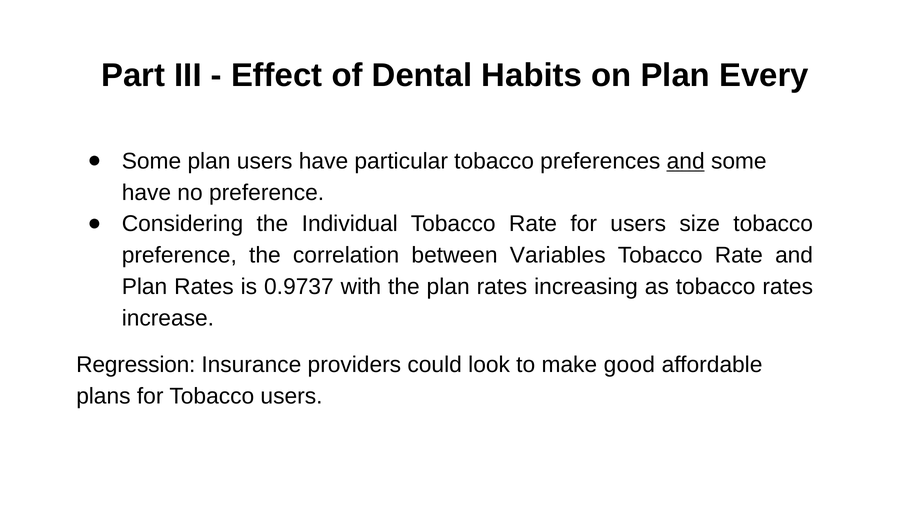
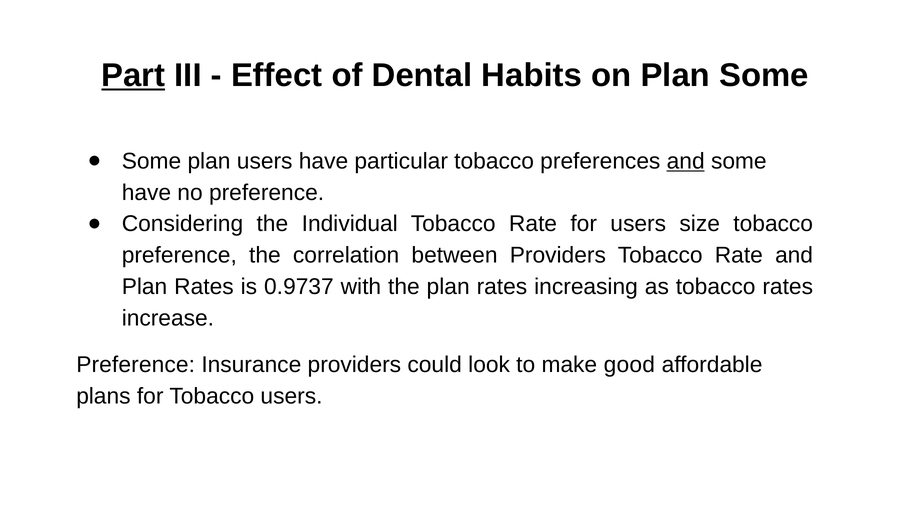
Part underline: none -> present
Plan Every: Every -> Some
between Variables: Variables -> Providers
Regression at (136, 365): Regression -> Preference
